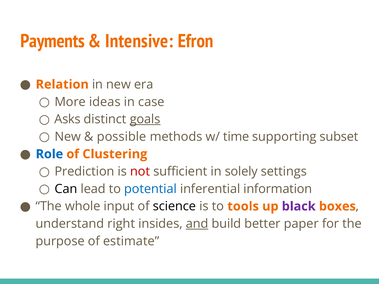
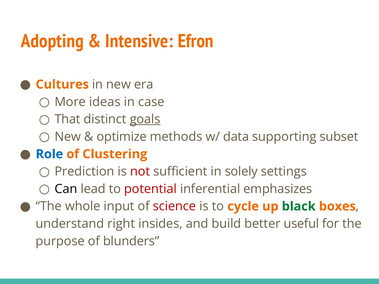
Payments: Payments -> Adopting
Relation: Relation -> Cultures
Asks: Asks -> That
possible: possible -> optimize
time: time -> data
potential colour: blue -> red
information: information -> emphasizes
science colour: black -> red
tools: tools -> cycle
black colour: purple -> green
and underline: present -> none
paper: paper -> useful
estimate: estimate -> blunders
